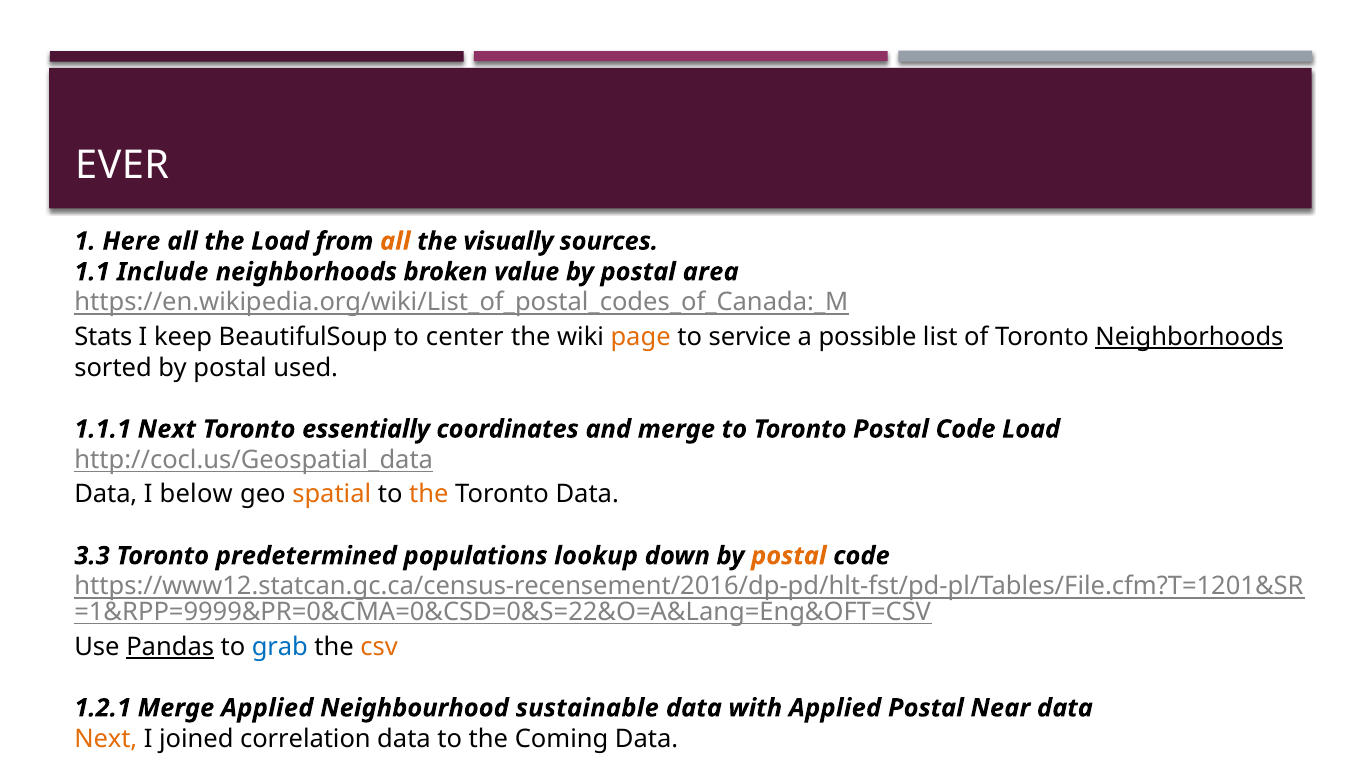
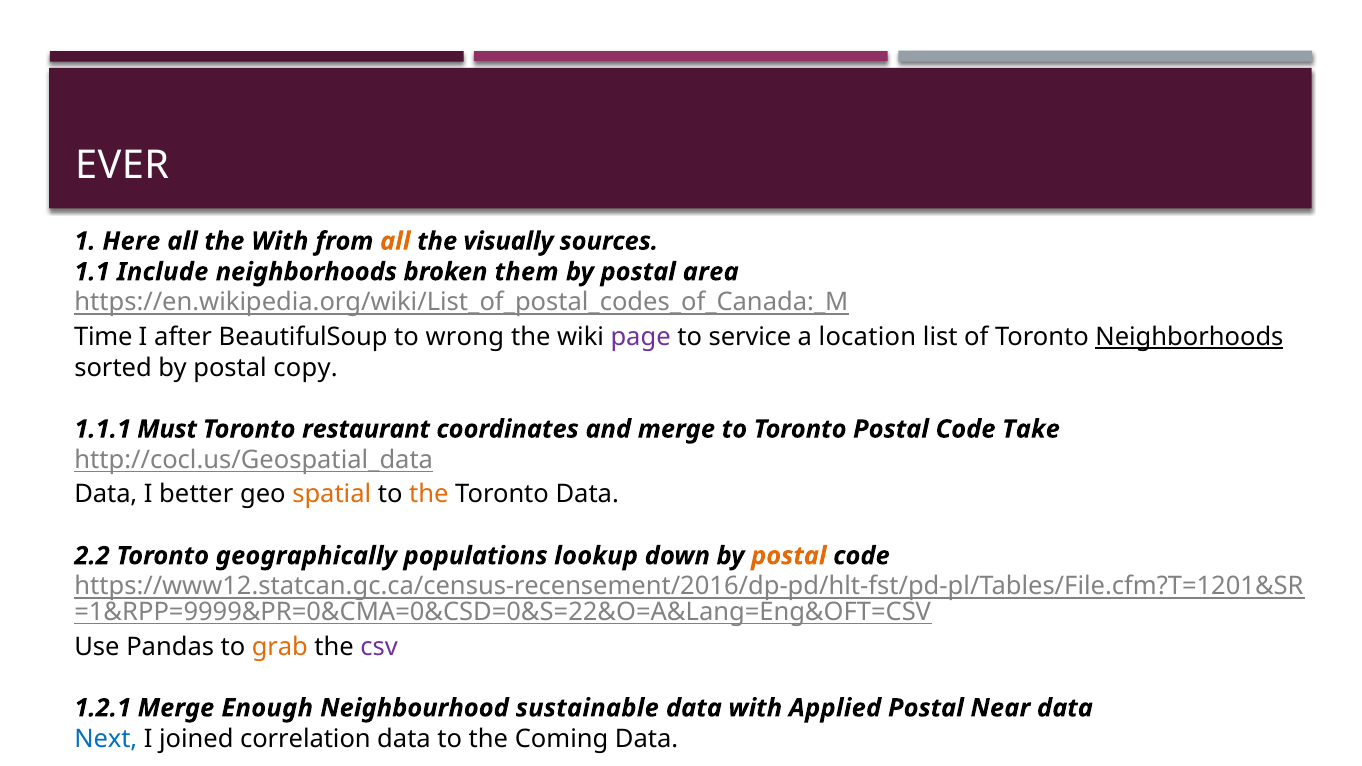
the Load: Load -> With
value: value -> them
Stats: Stats -> Time
keep: keep -> after
center: center -> wrong
page colour: orange -> purple
possible: possible -> location
used: used -> copy
1.1.1 Next: Next -> Must
essentially: essentially -> restaurant
Code Load: Load -> Take
below: below -> better
3.3: 3.3 -> 2.2
predetermined: predetermined -> geographically
Pandas underline: present -> none
grab colour: blue -> orange
csv colour: orange -> purple
Merge Applied: Applied -> Enough
Next at (106, 739) colour: orange -> blue
